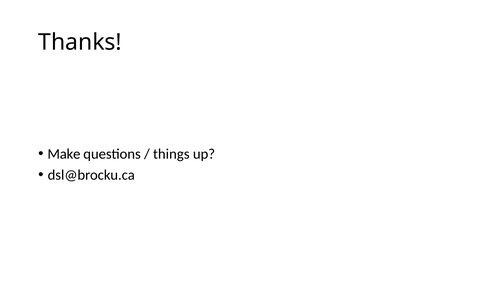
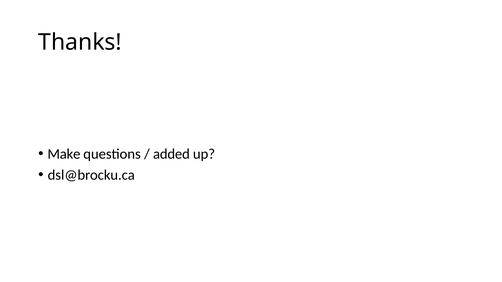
things: things -> added
